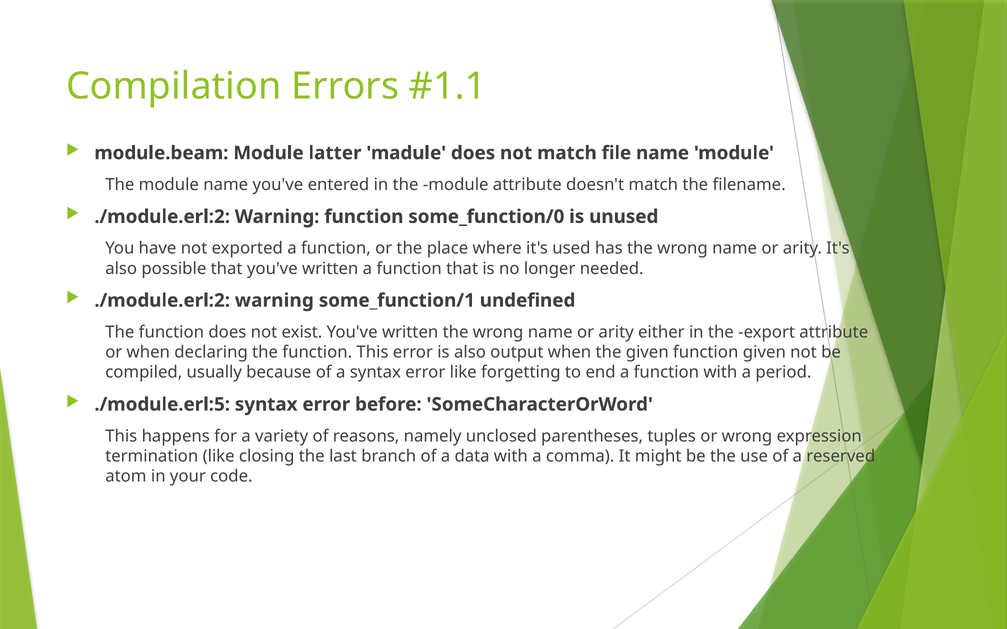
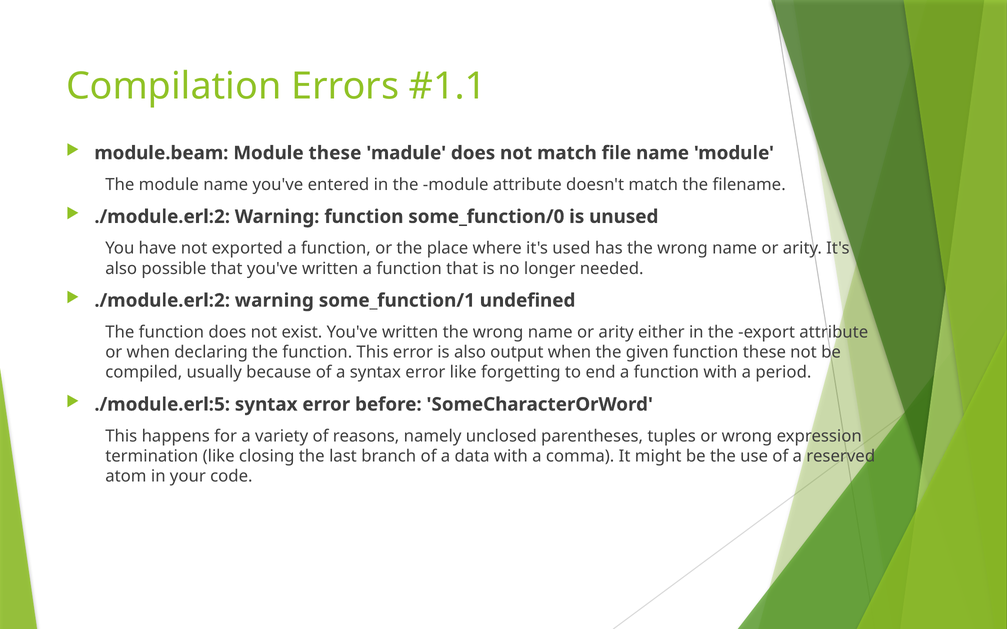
Module latter: latter -> these
function given: given -> these
